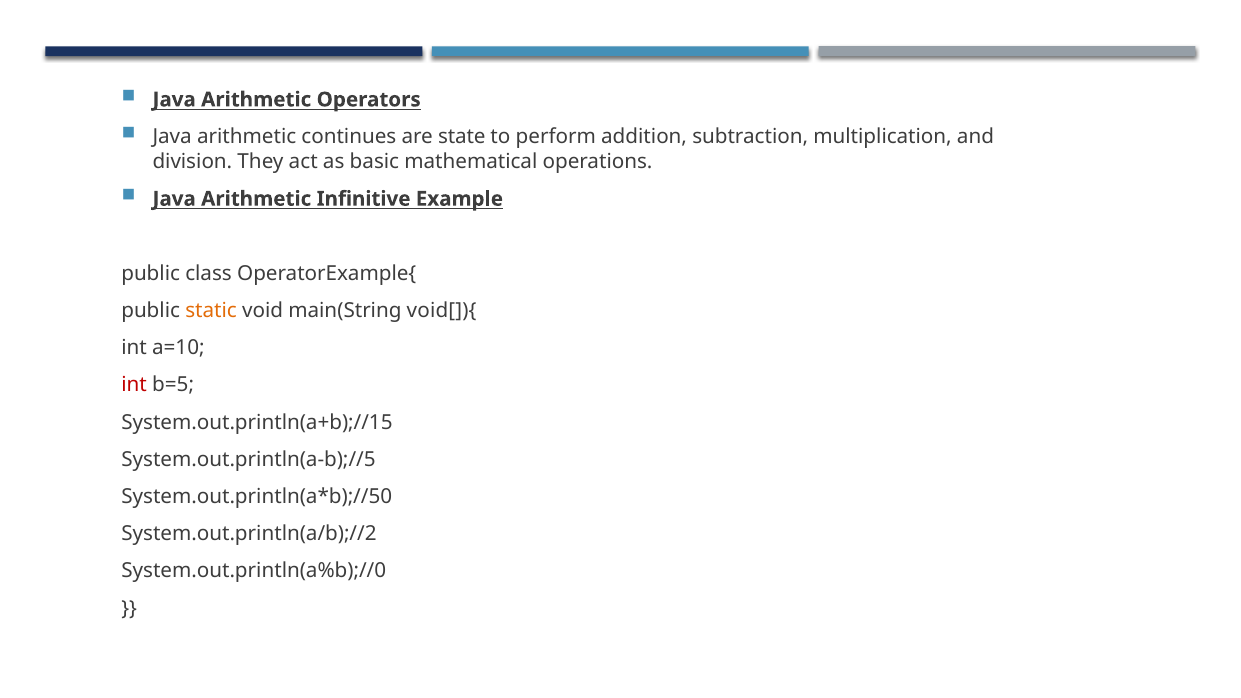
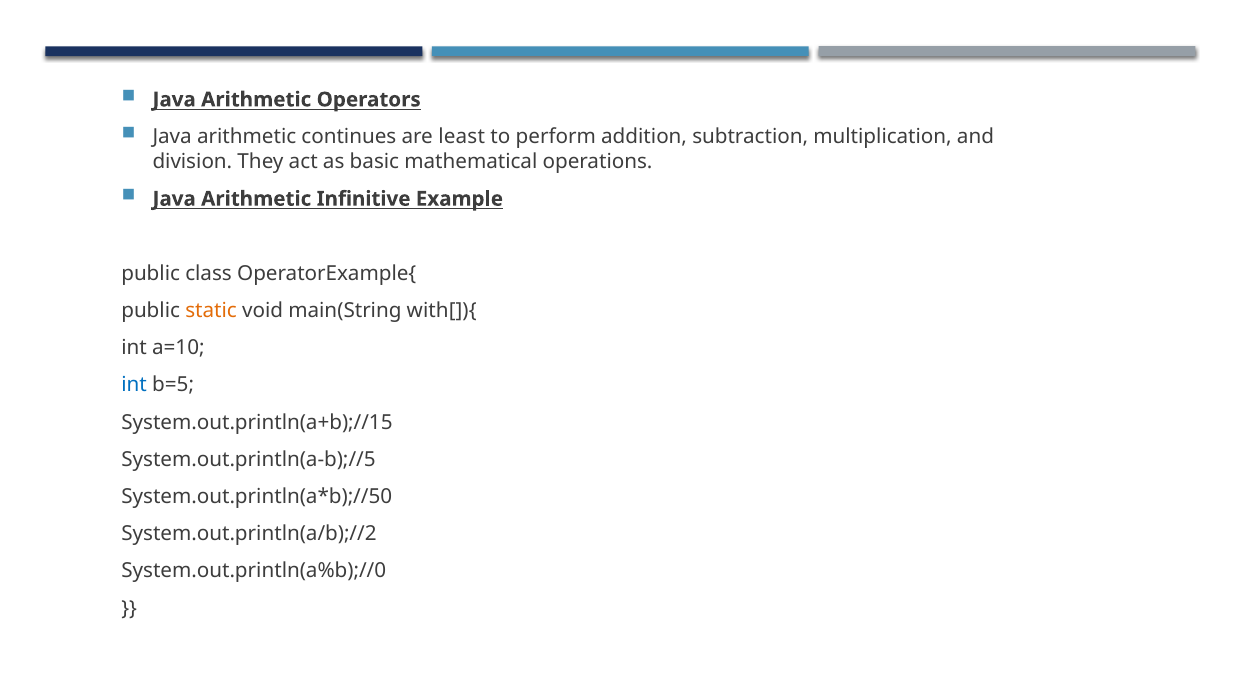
state: state -> least
void[]){: void[]){ -> with[]){
int at (134, 385) colour: red -> blue
